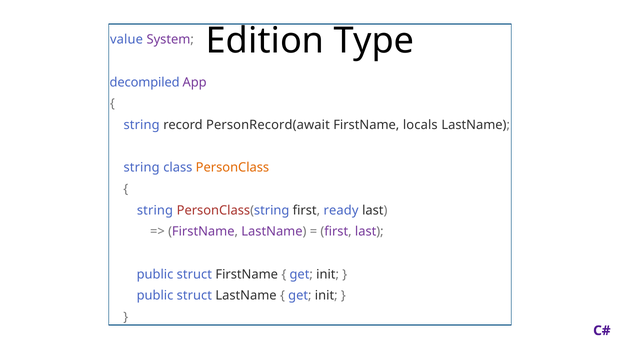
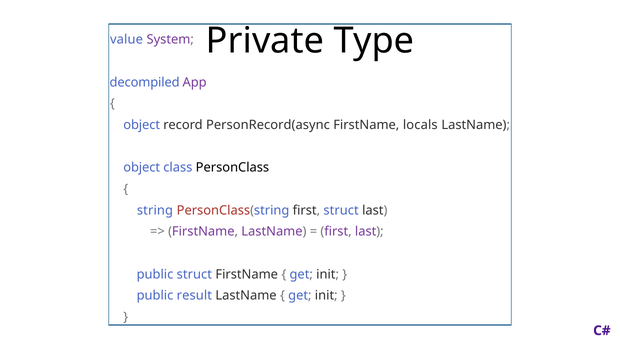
Edition: Edition -> Private
string at (142, 125): string -> object
PersonRecord(await: PersonRecord(await -> PersonRecord(async
string at (142, 168): string -> object
PersonClass colour: orange -> black
first ready: ready -> struct
struct at (194, 295): struct -> result
